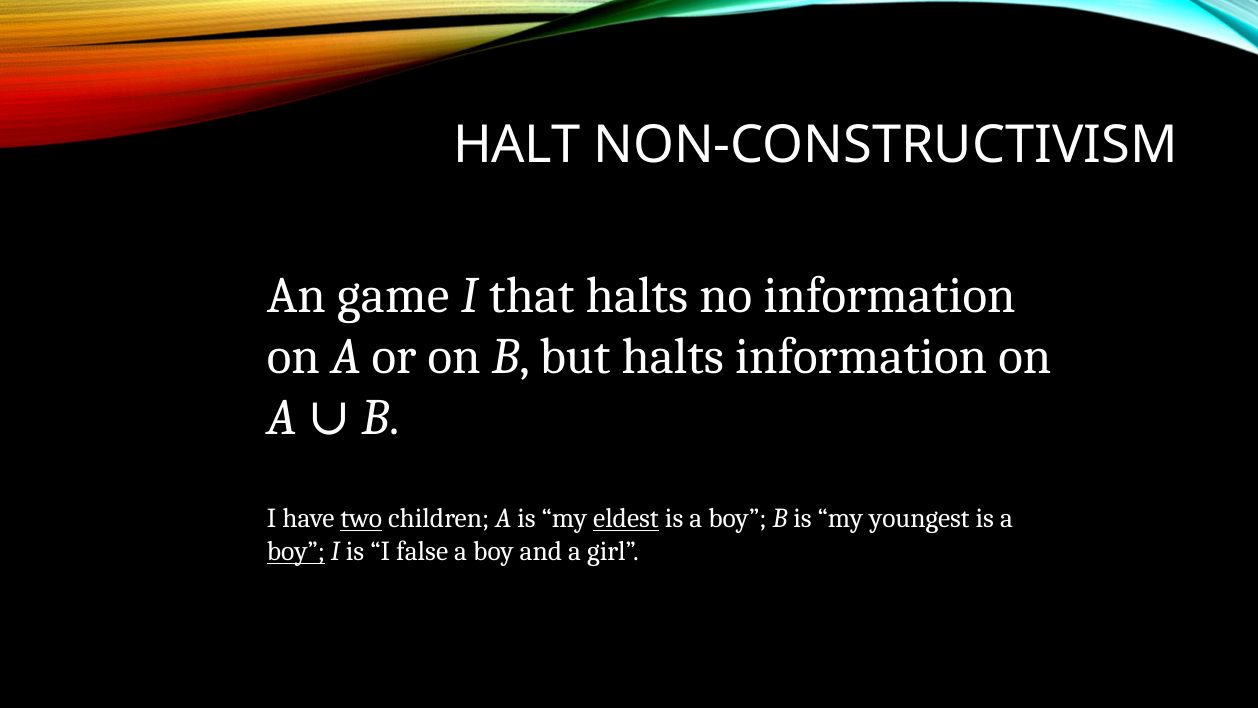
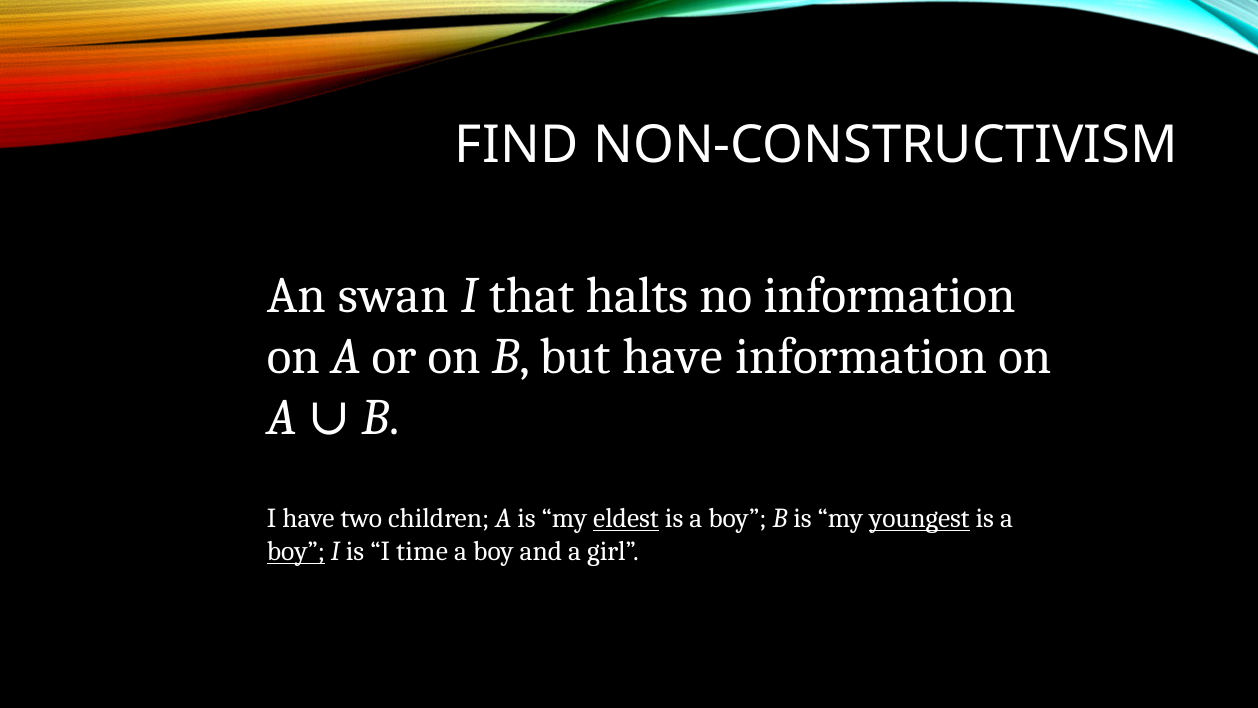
HALT: HALT -> FIND
game: game -> swan
but halts: halts -> have
two underline: present -> none
youngest underline: none -> present
false: false -> time
